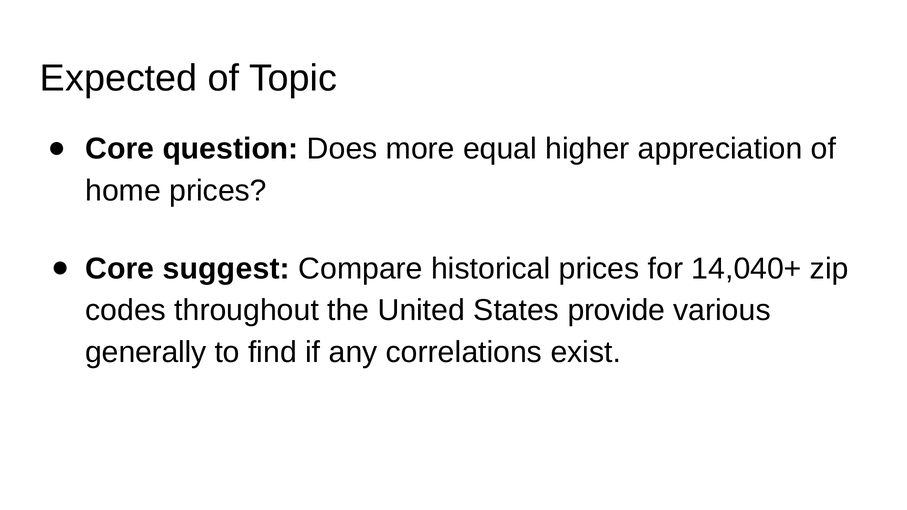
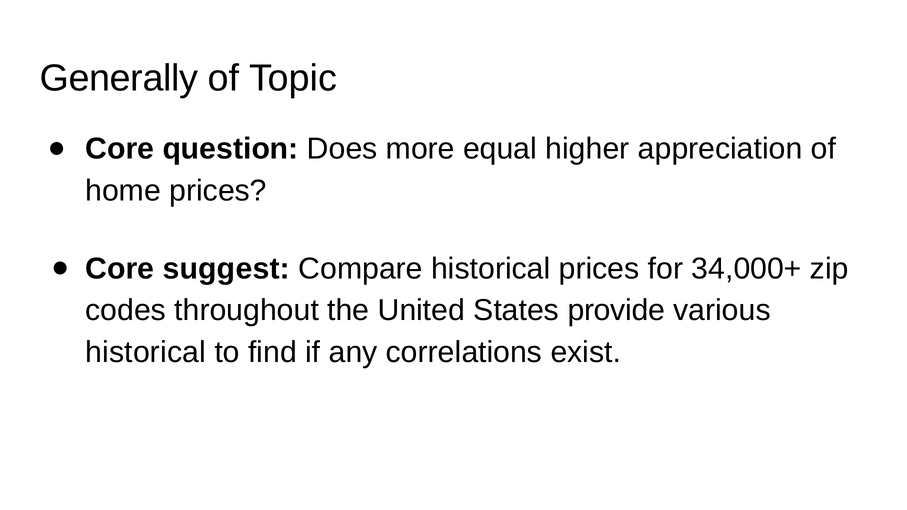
Expected: Expected -> Generally
14,040+: 14,040+ -> 34,000+
generally at (146, 352): generally -> historical
